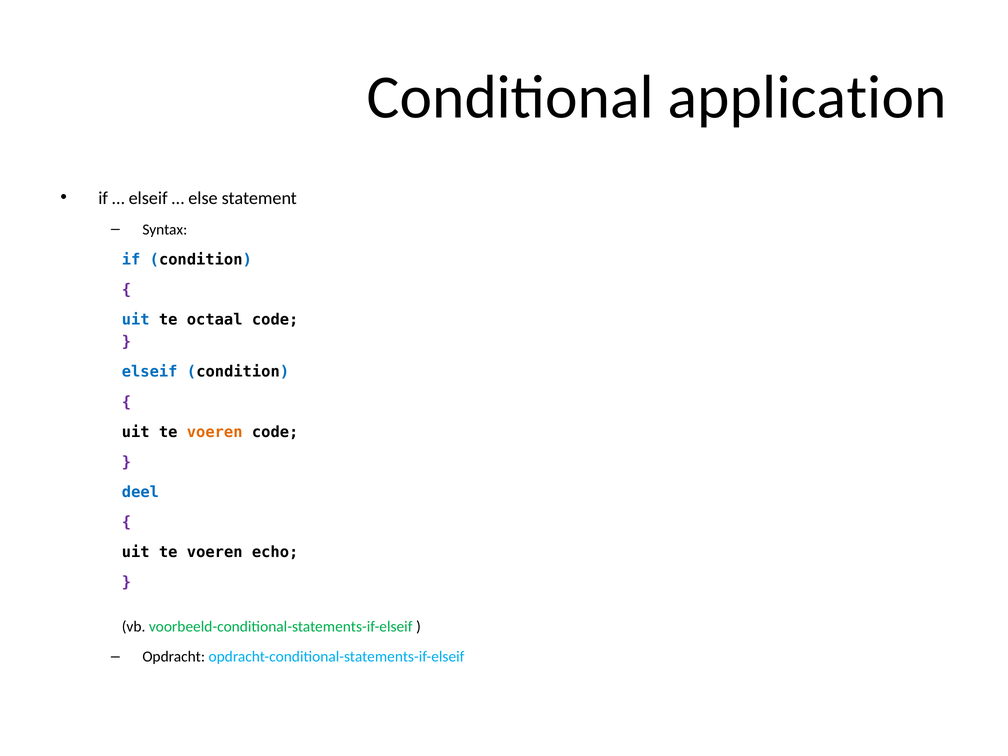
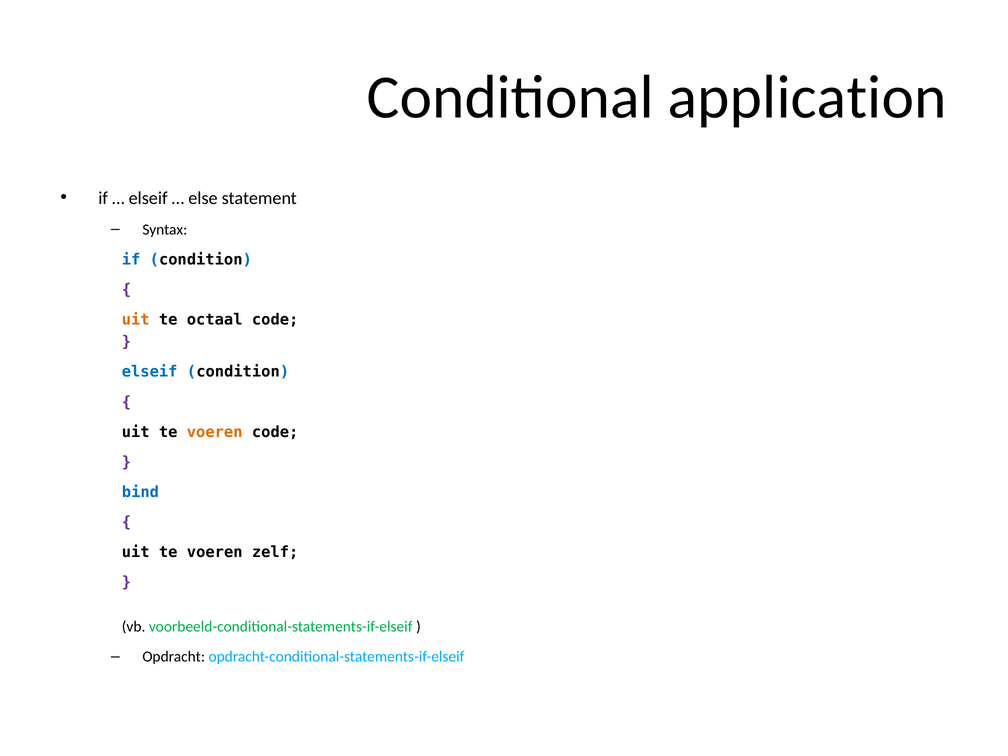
uit at (136, 320) colour: blue -> orange
deel: deel -> bind
echo: echo -> zelf
